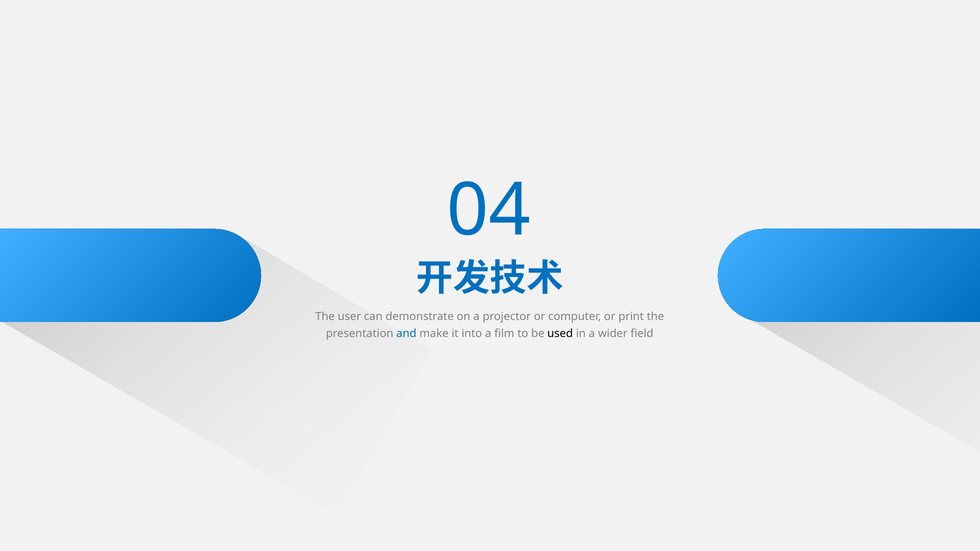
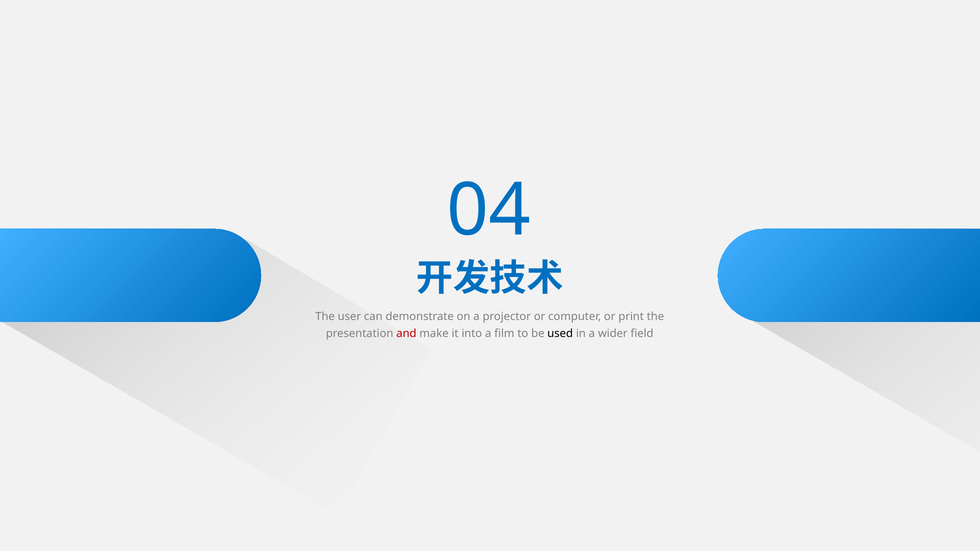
and colour: blue -> red
